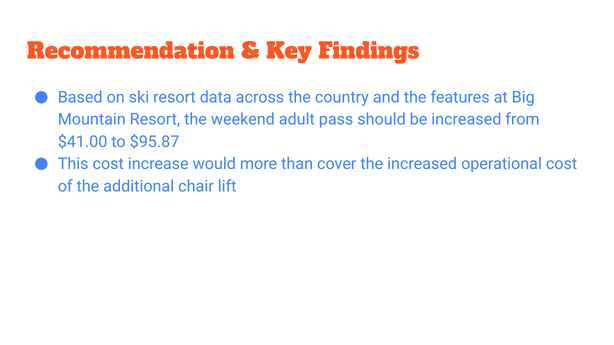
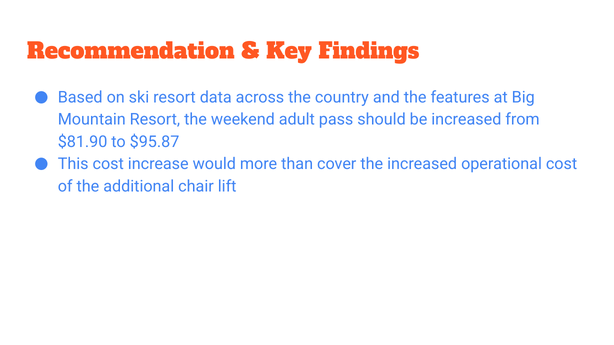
$41.00: $41.00 -> $81.90
